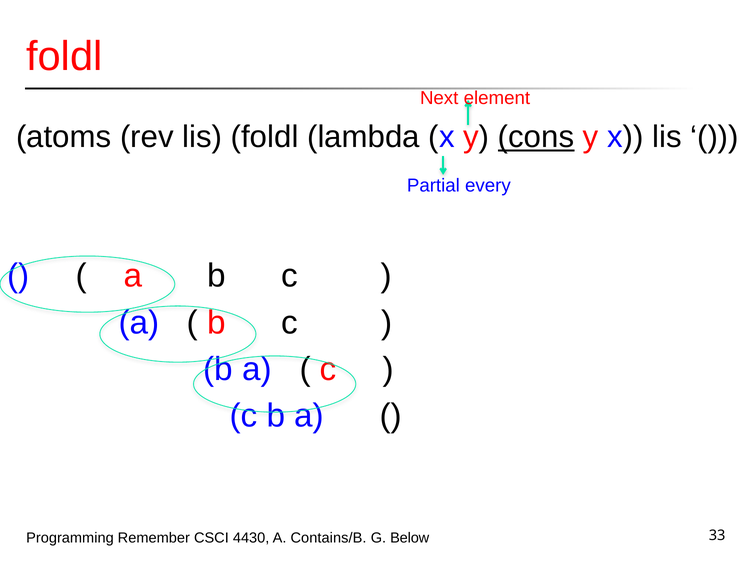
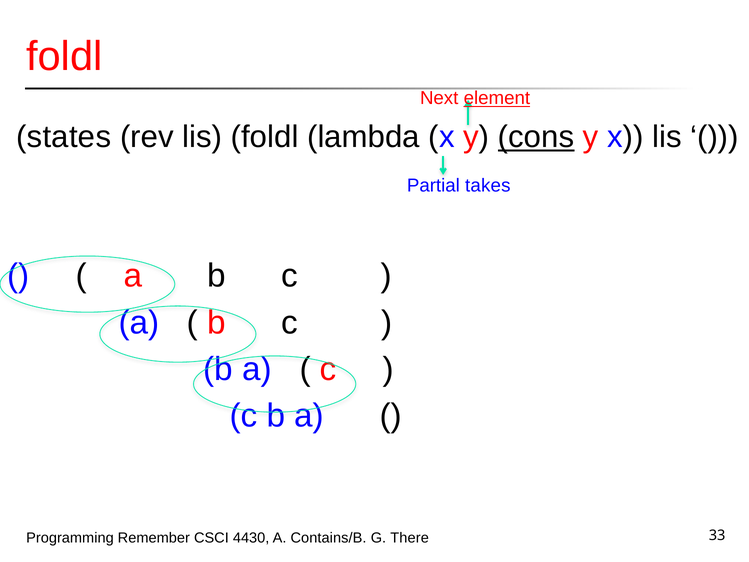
element underline: none -> present
atoms: atoms -> states
every: every -> takes
Below: Below -> There
